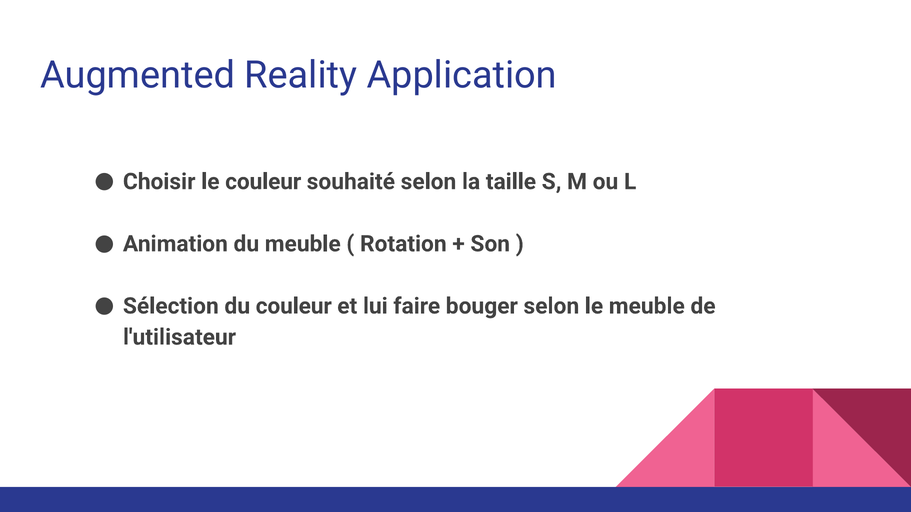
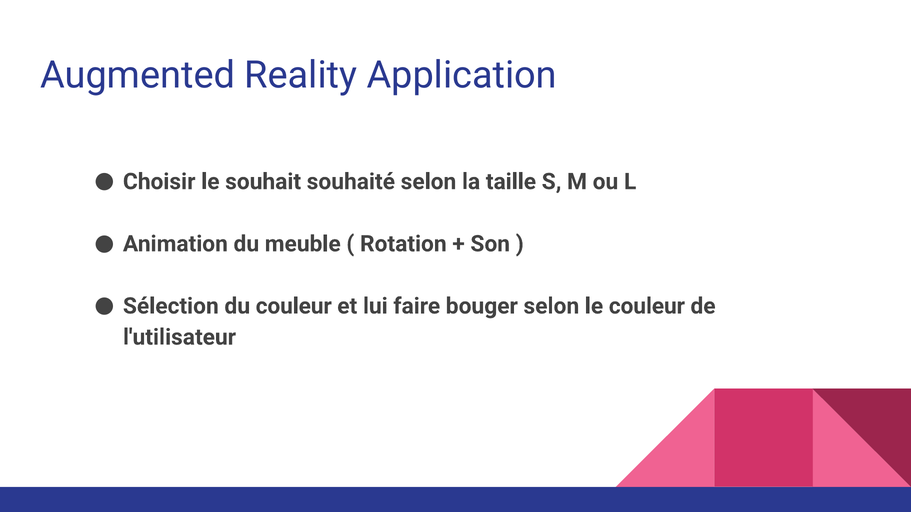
le couleur: couleur -> souhait
le meuble: meuble -> couleur
